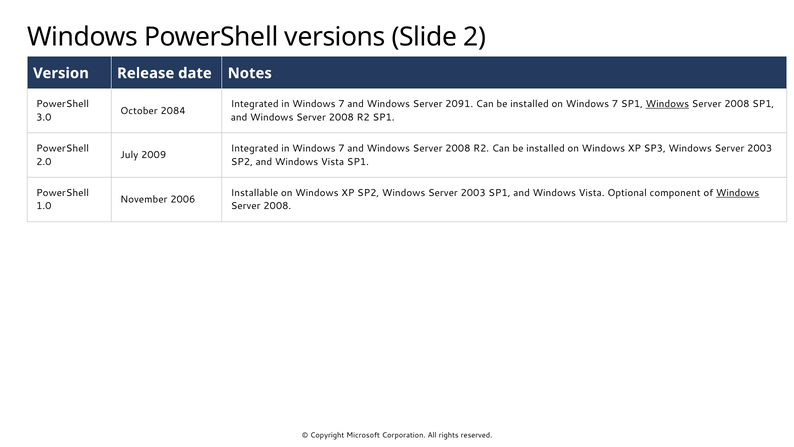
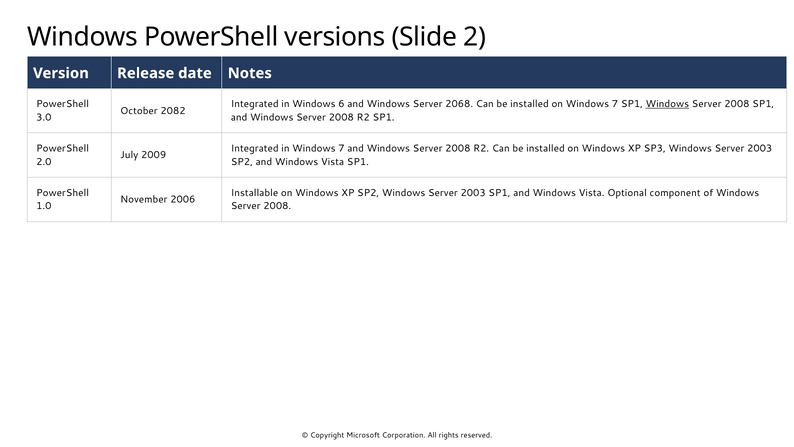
7 at (341, 104): 7 -> 6
2091: 2091 -> 2068
2084: 2084 -> 2082
Windows at (738, 193) underline: present -> none
